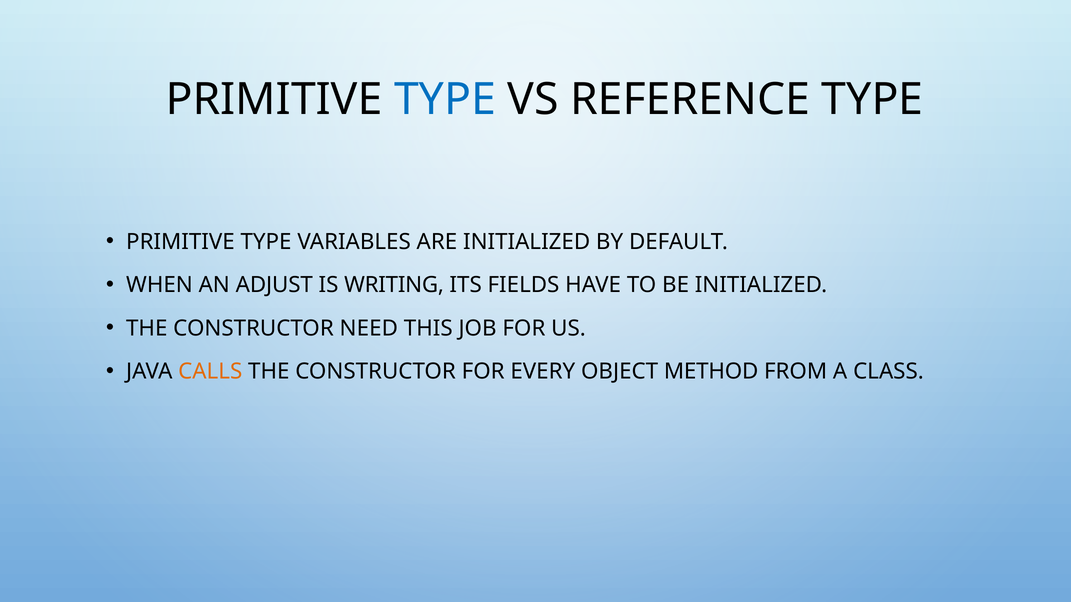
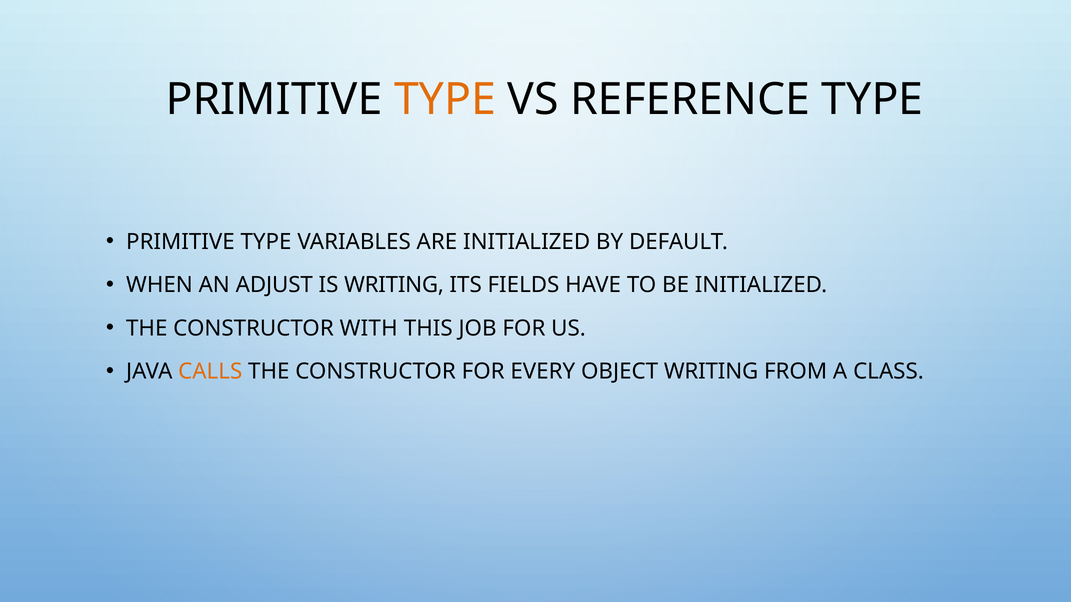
TYPE at (445, 100) colour: blue -> orange
NEED: NEED -> WITH
OBJECT METHOD: METHOD -> WRITING
